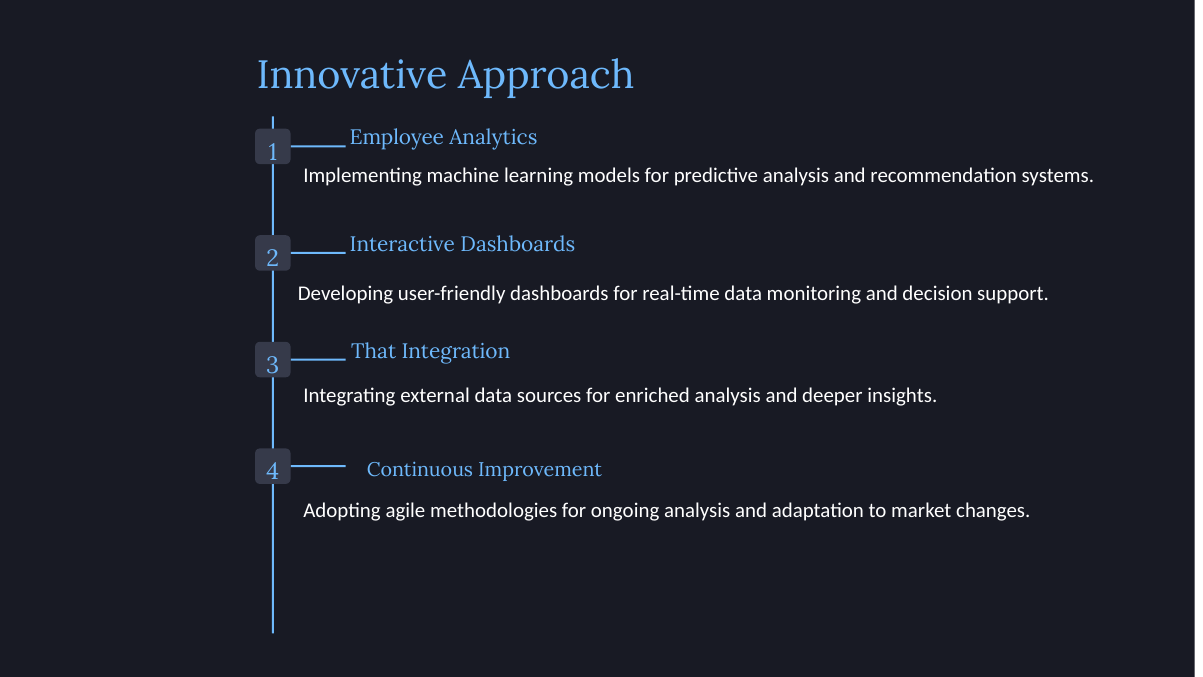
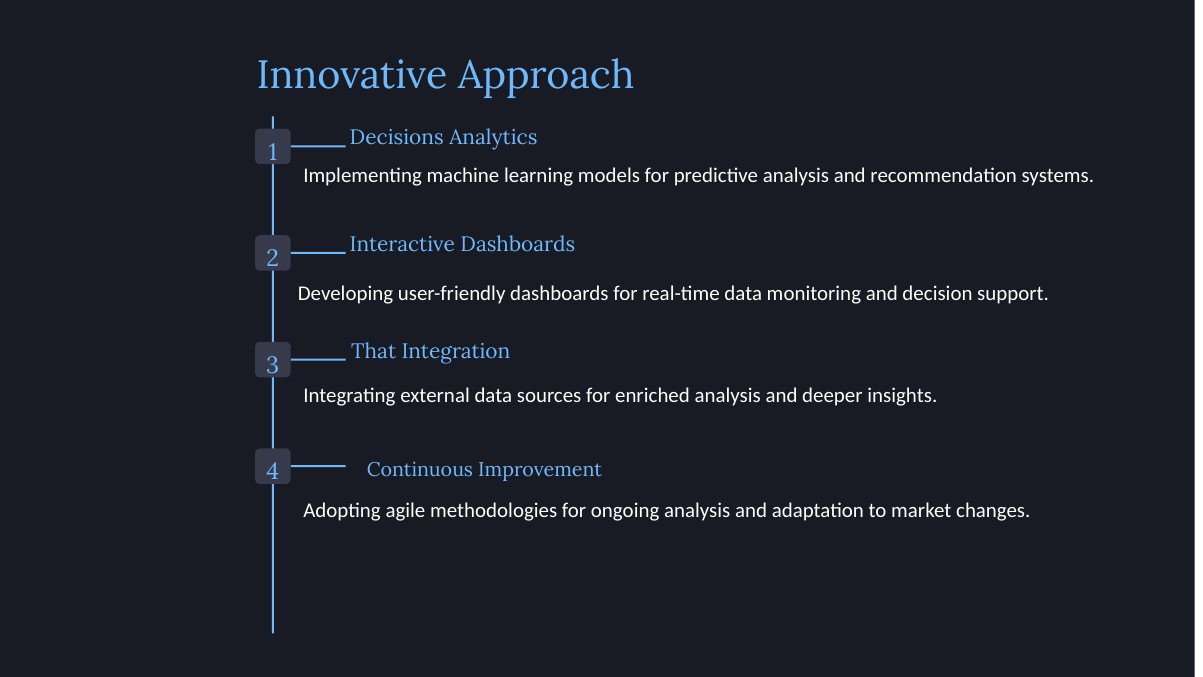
Employee: Employee -> Decisions
